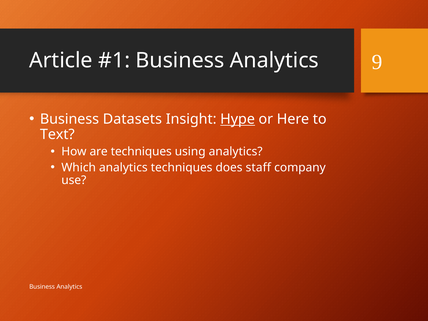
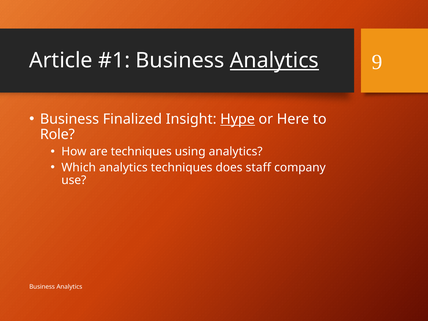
Analytics at (274, 60) underline: none -> present
Datasets: Datasets -> Finalized
Text: Text -> Role
